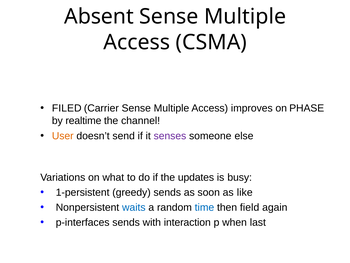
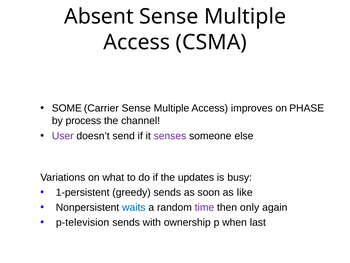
FILED: FILED -> SOME
realtime: realtime -> process
User colour: orange -> purple
time colour: blue -> purple
field: field -> only
p-interfaces: p-interfaces -> p-television
interaction: interaction -> ownership
